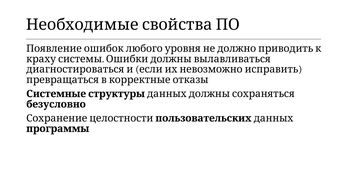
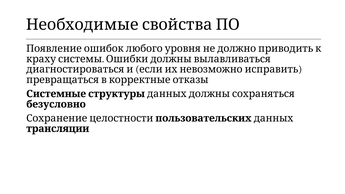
программы: программы -> трансляции
